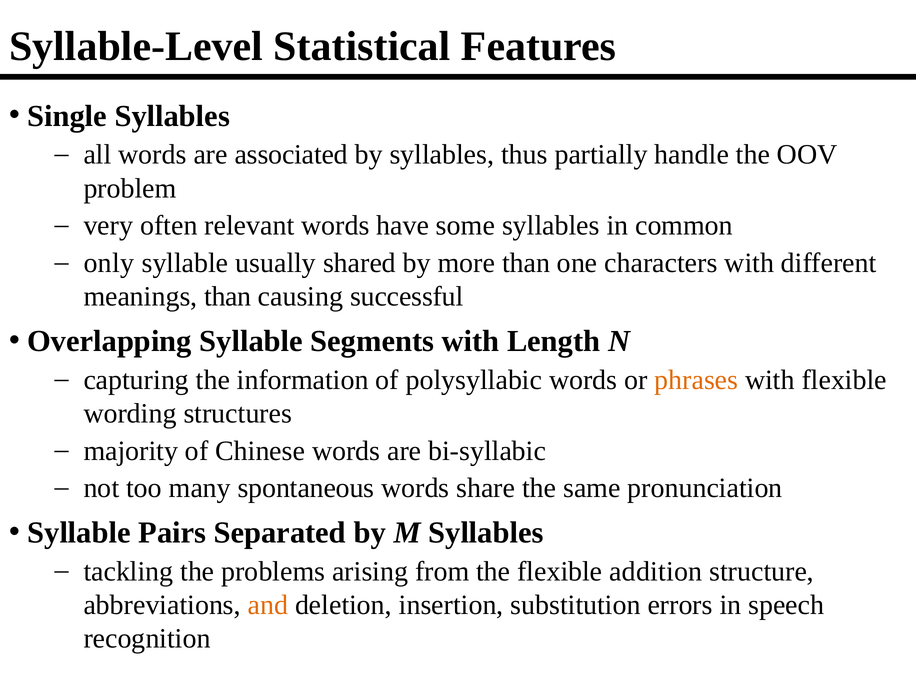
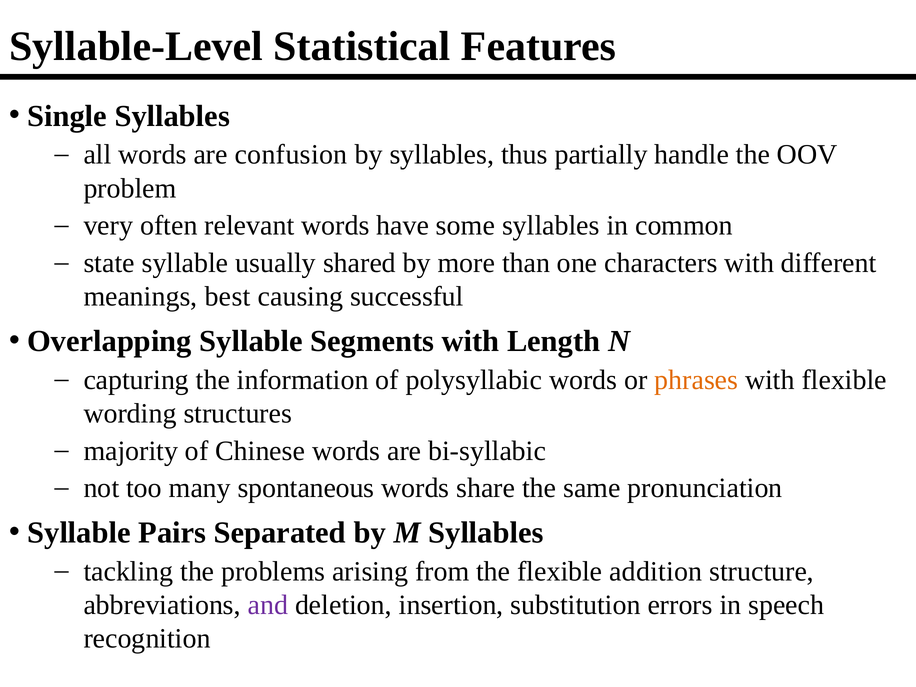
associated: associated -> confusion
only: only -> state
meanings than: than -> best
and colour: orange -> purple
